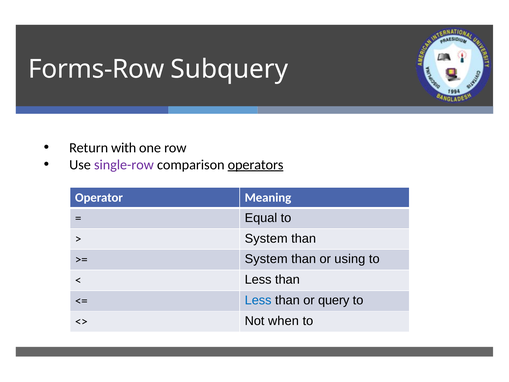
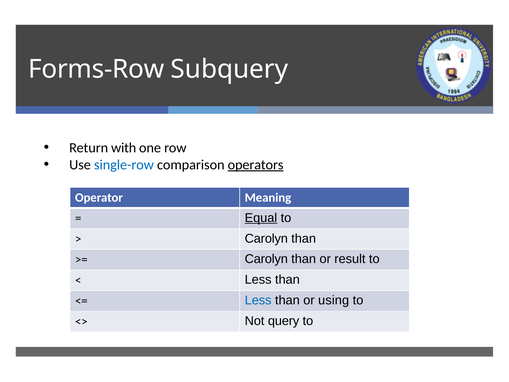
single-row colour: purple -> blue
Equal underline: none -> present
System at (266, 238): System -> Carolyn
System at (266, 259): System -> Carolyn
using: using -> result
query: query -> using
when: when -> query
